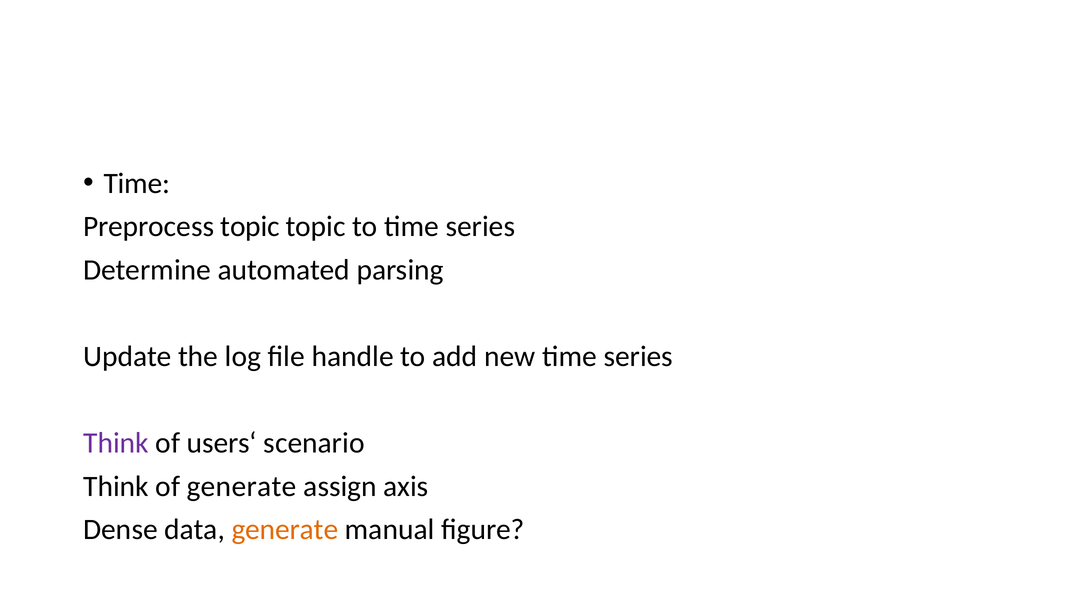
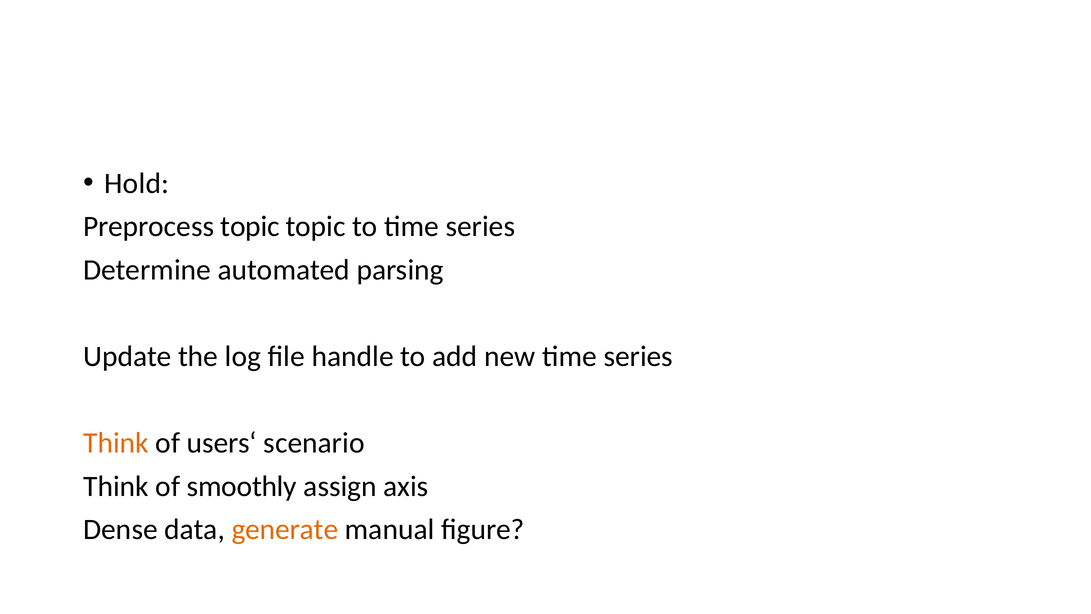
Time at (137, 183): Time -> Hold
Think at (116, 443) colour: purple -> orange
of generate: generate -> smoothly
